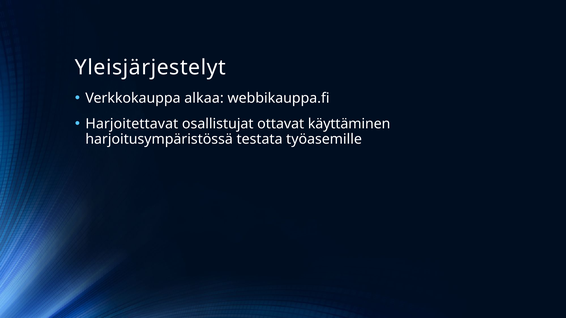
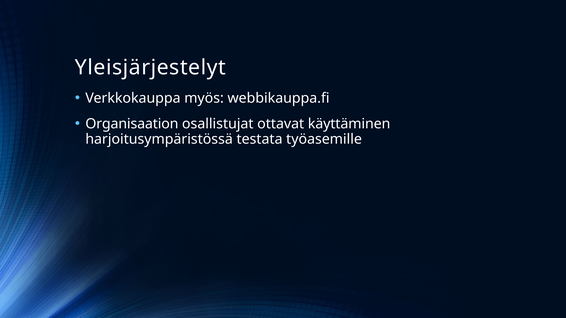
alkaa: alkaa -> myös
Harjoitettavat: Harjoitettavat -> Organisaation
